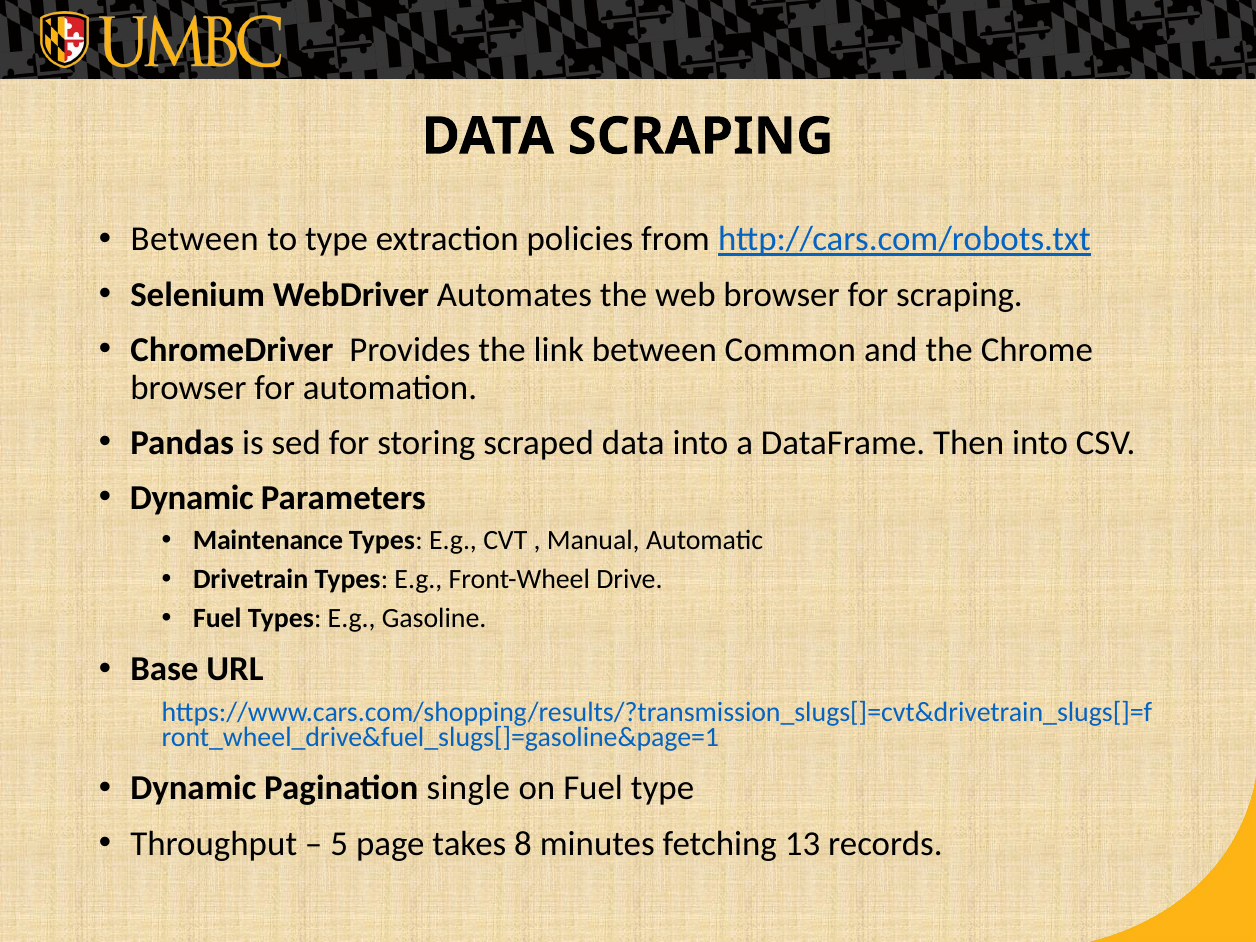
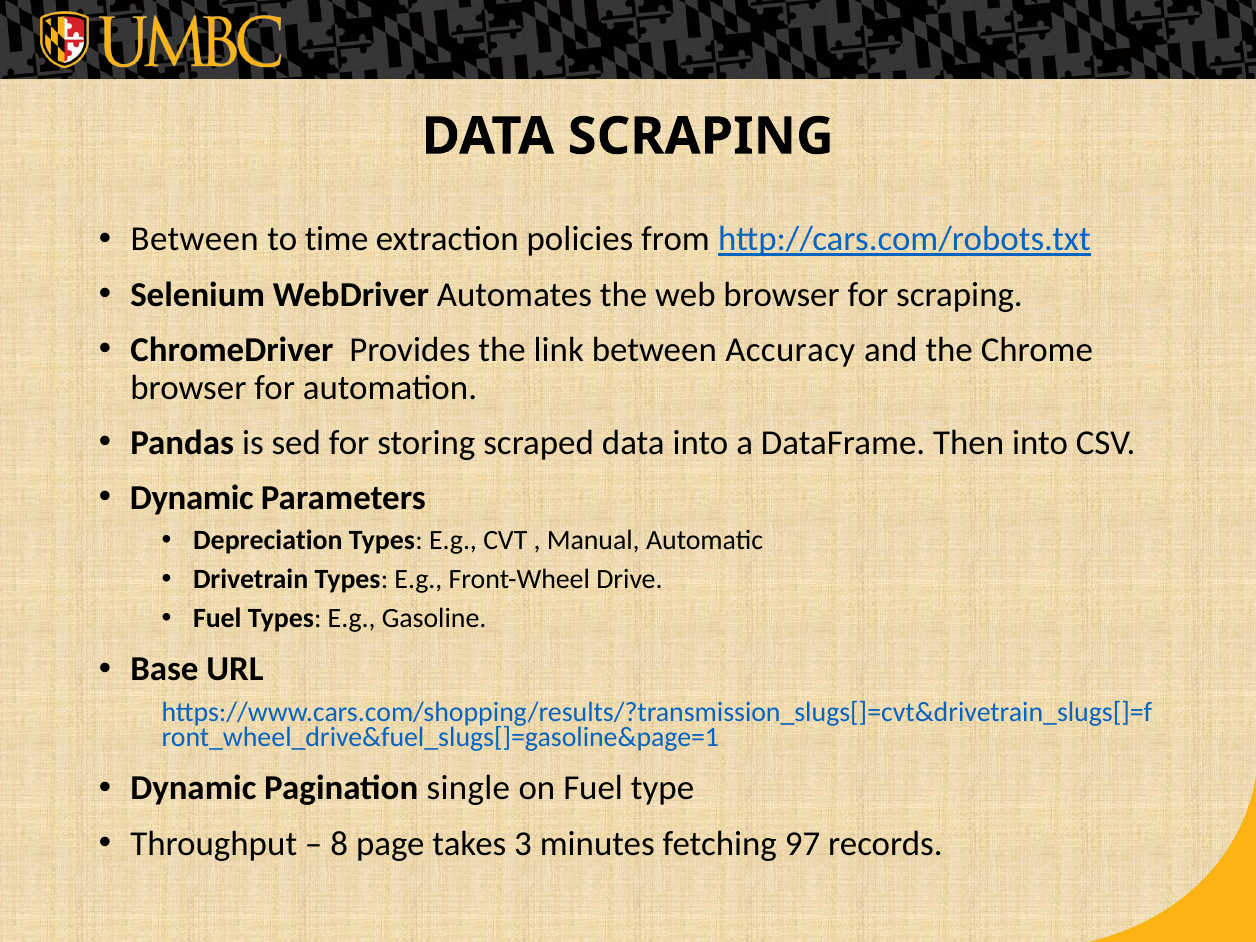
to type: type -> time
Common: Common -> Accuracy
Maintenance: Maintenance -> Depreciation
5: 5 -> 8
8: 8 -> 3
13: 13 -> 97
